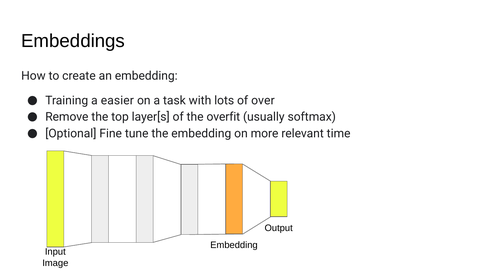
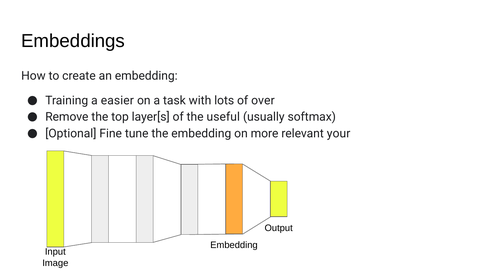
overfit: overfit -> useful
time: time -> your
